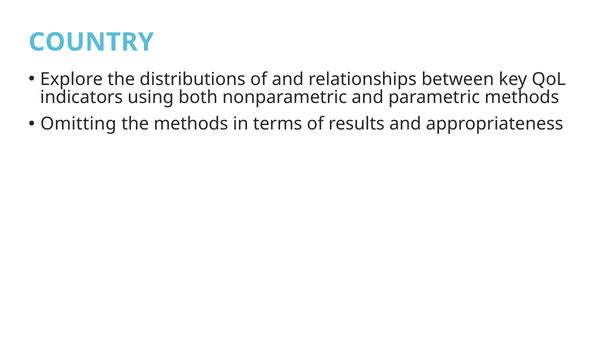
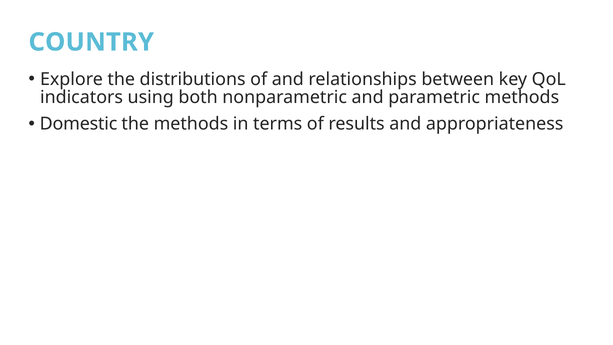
Omitting: Omitting -> Domestic
